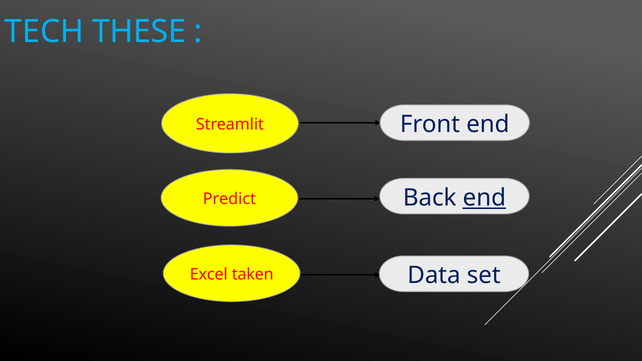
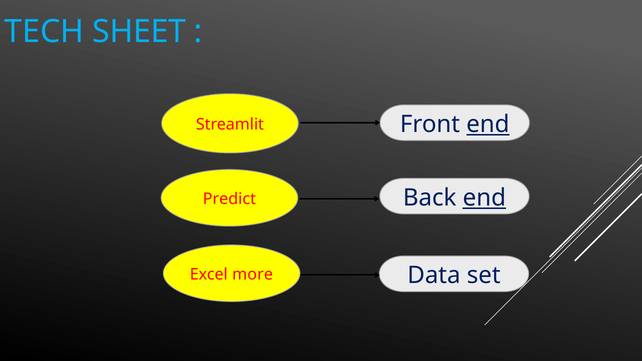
THESE: THESE -> SHEET
end at (488, 124) underline: none -> present
taken: taken -> more
